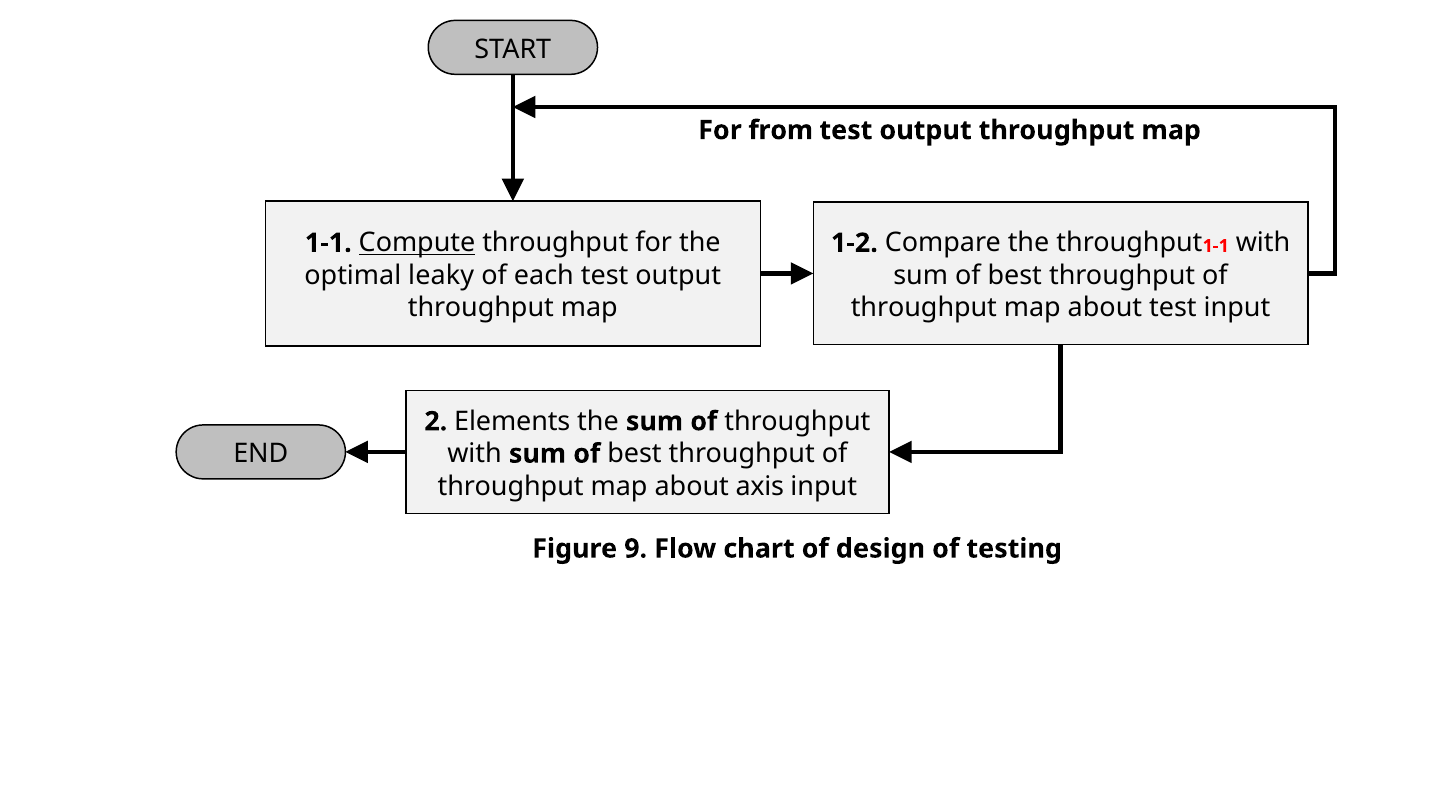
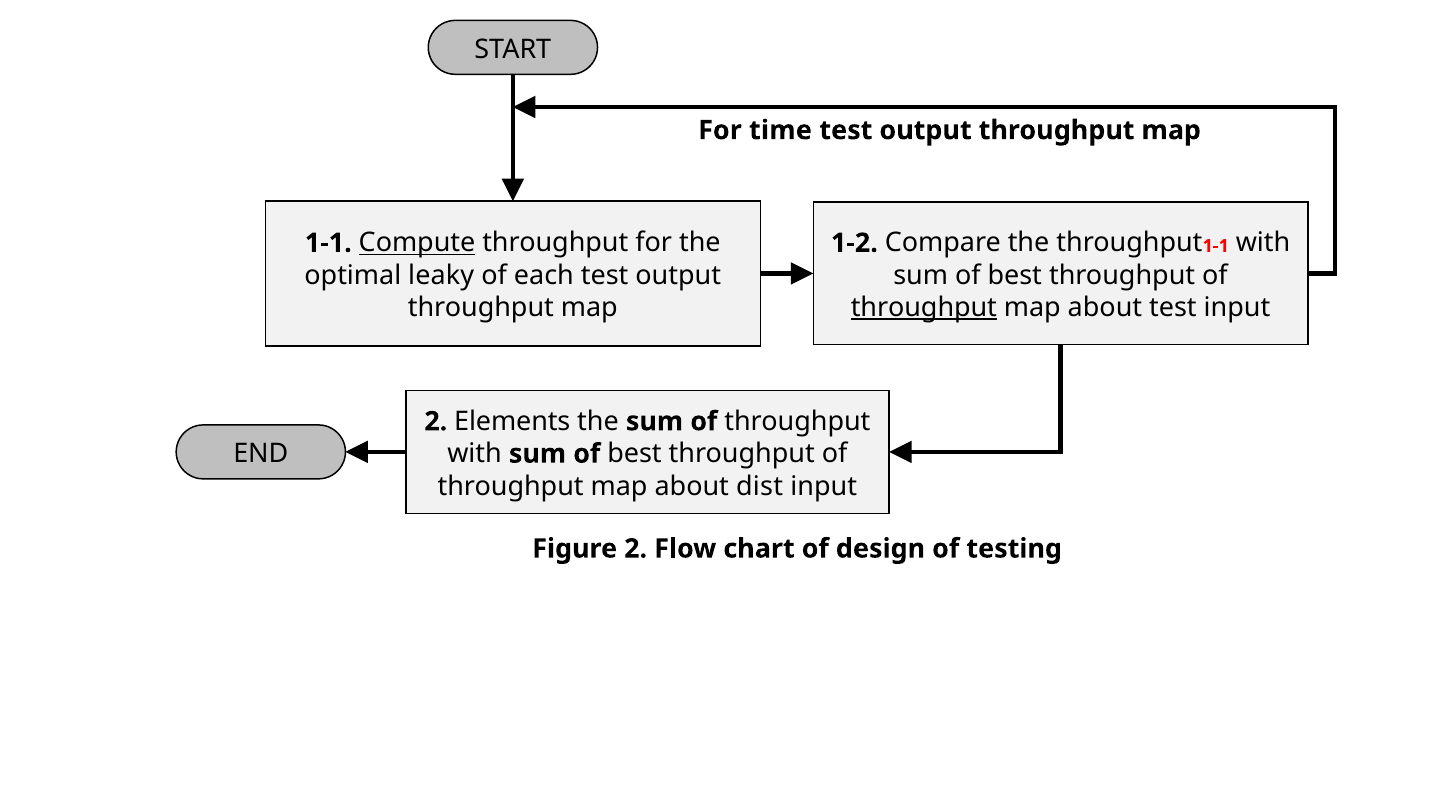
from: from -> time
throughput at (924, 308) underline: none -> present
axis: axis -> dist
Figure 9: 9 -> 2
